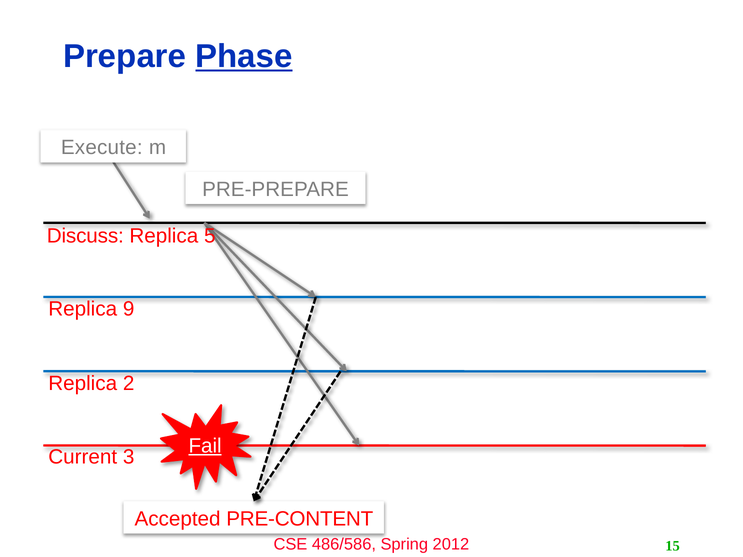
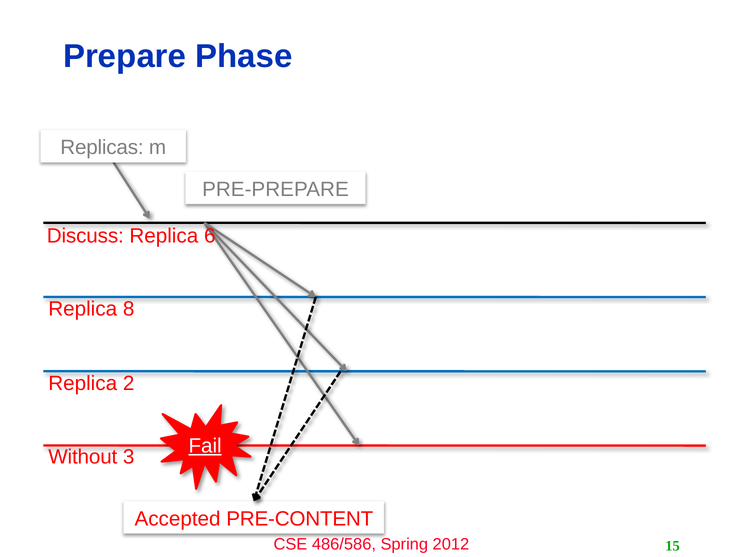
Phase underline: present -> none
Execute: Execute -> Replicas
5: 5 -> 6
9: 9 -> 8
Current: Current -> Without
